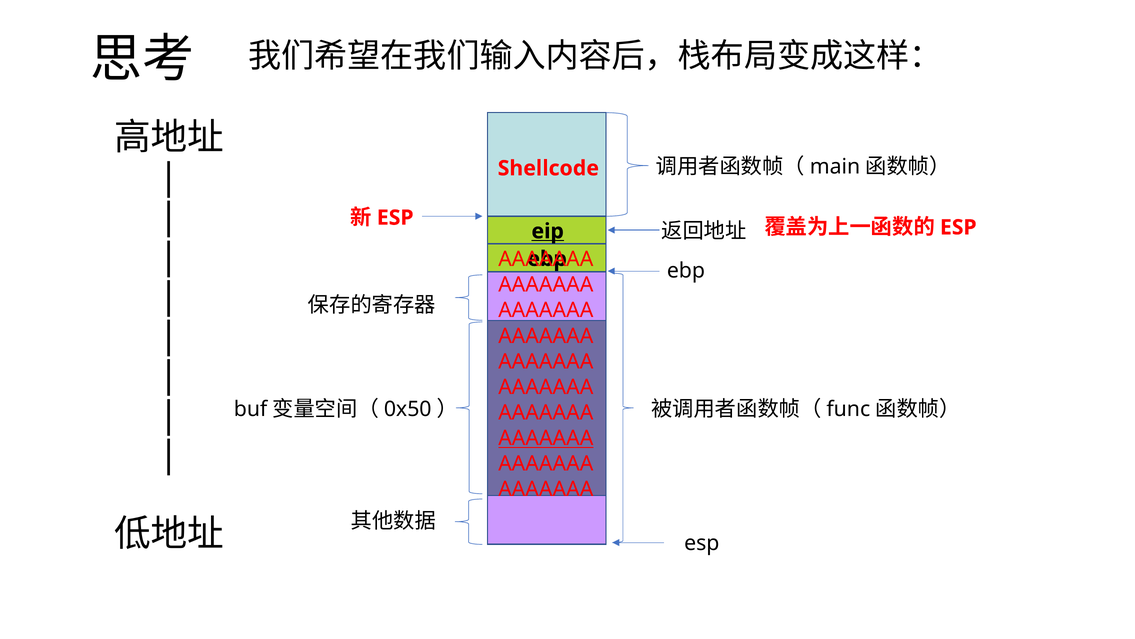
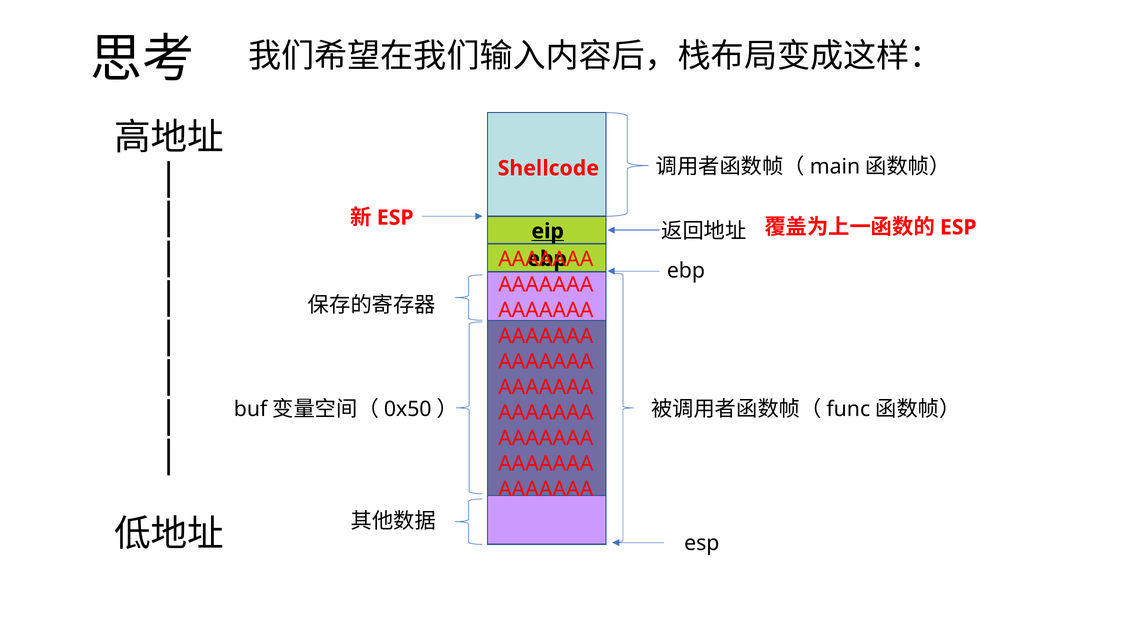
AAAAAAA at (546, 438) underline: present -> none
